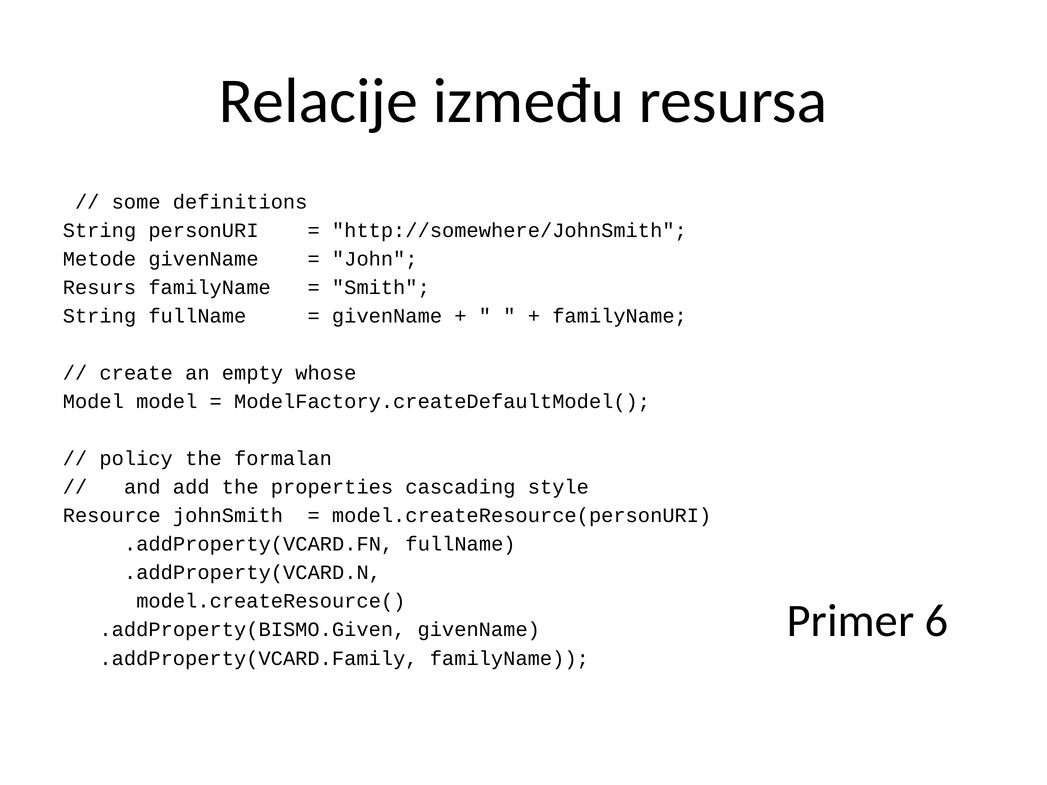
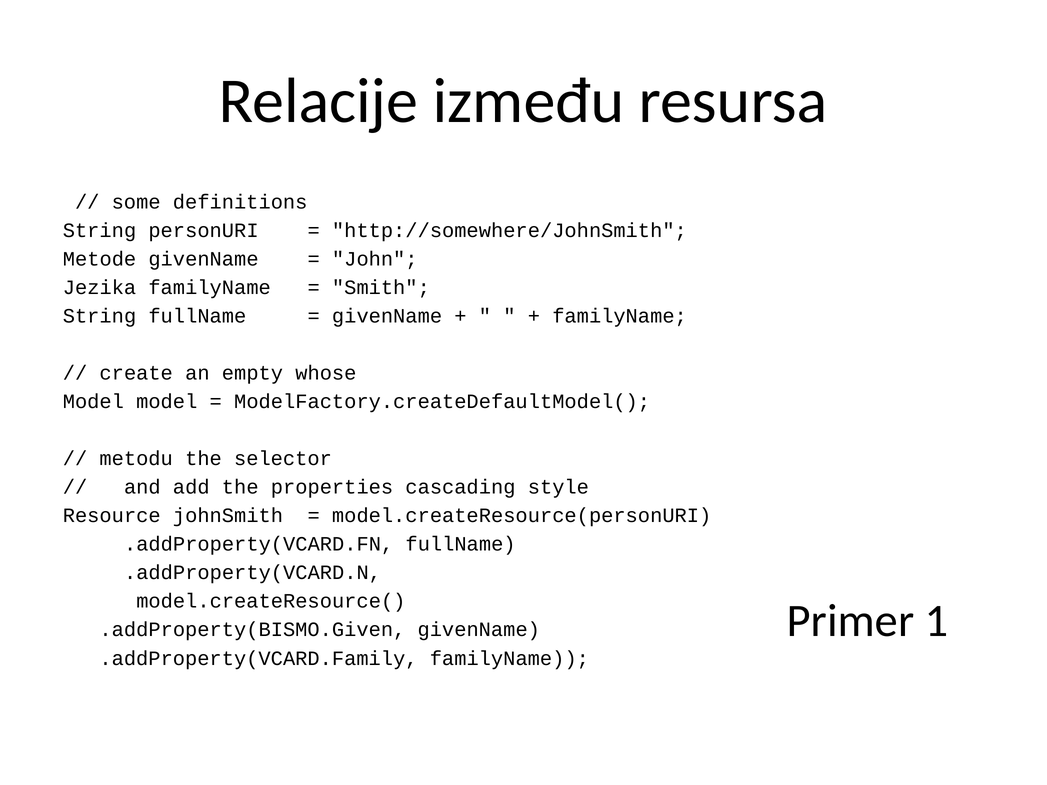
Resurs: Resurs -> Jezika
policy: policy -> metodu
formalan: formalan -> selector
6: 6 -> 1
